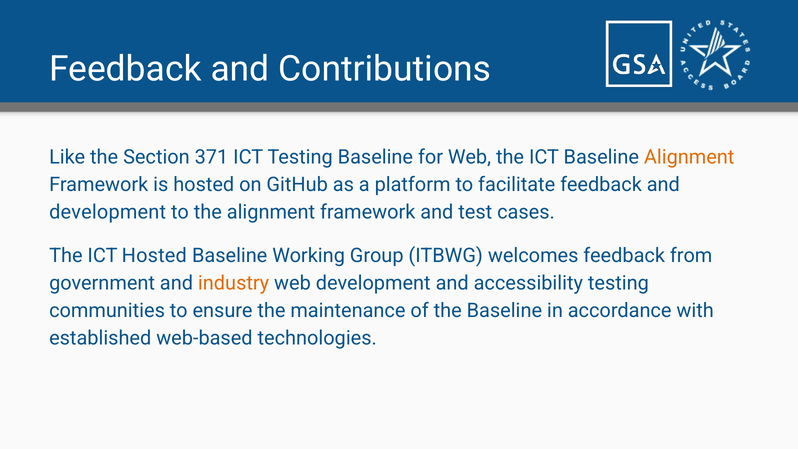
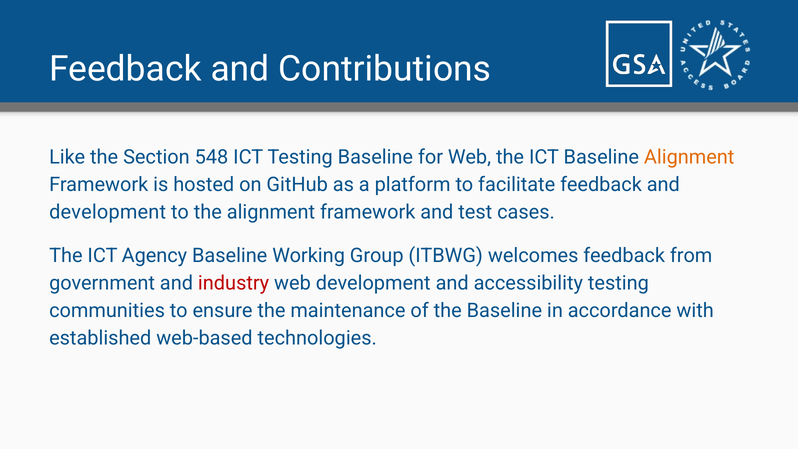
371: 371 -> 548
ICT Hosted: Hosted -> Agency
industry colour: orange -> red
